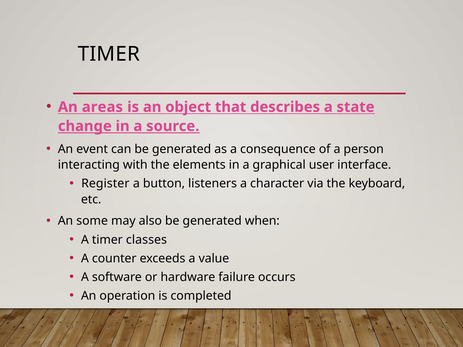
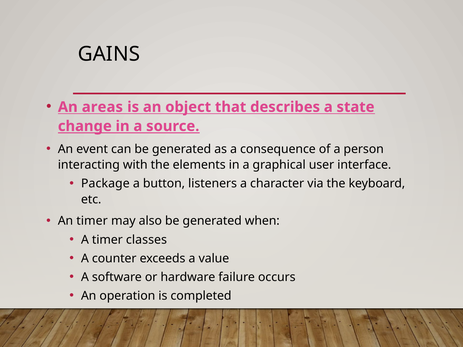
TIMER at (109, 54): TIMER -> GAINS
Register: Register -> Package
An some: some -> timer
